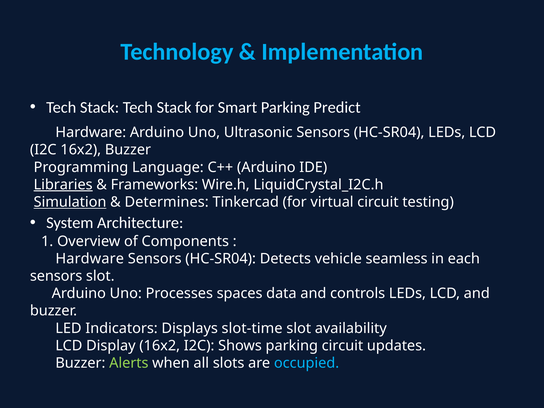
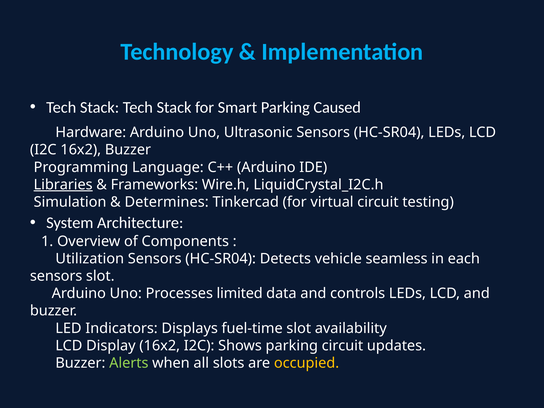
Predict: Predict -> Caused
Simulation underline: present -> none
Hardware at (90, 259): Hardware -> Utilization
spaces: spaces -> limited
slot-time: slot-time -> fuel-time
occupied colour: light blue -> yellow
